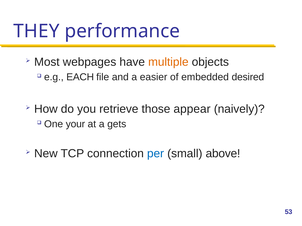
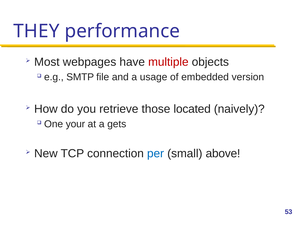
multiple colour: orange -> red
EACH: EACH -> SMTP
easier: easier -> usage
desired: desired -> version
appear: appear -> located
